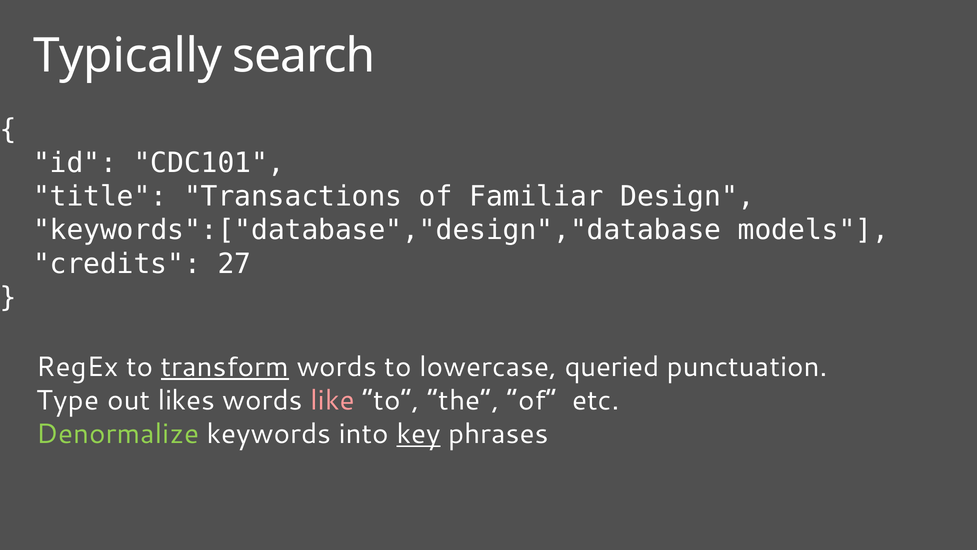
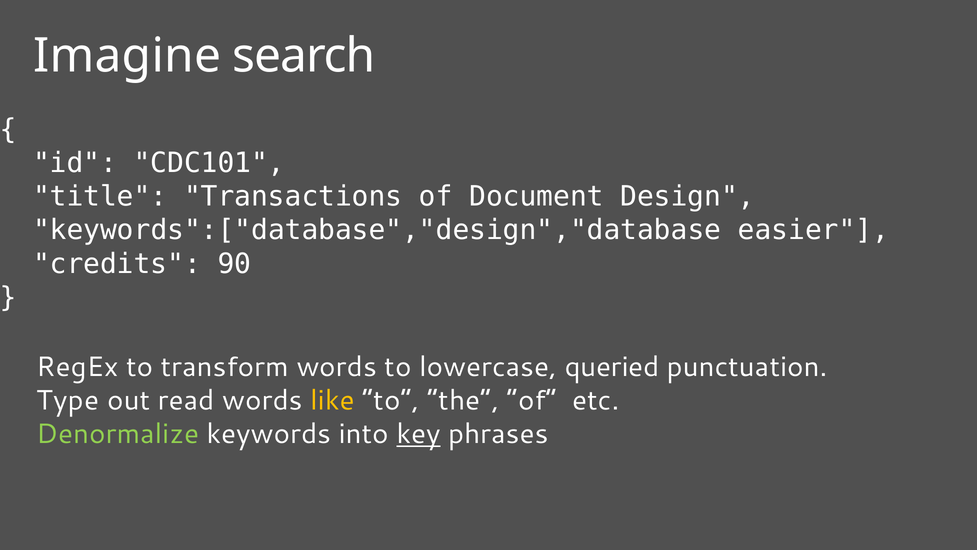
Typically: Typically -> Imagine
Familiar: Familiar -> Document
models: models -> easier
27: 27 -> 90
transform underline: present -> none
likes: likes -> read
like colour: pink -> yellow
